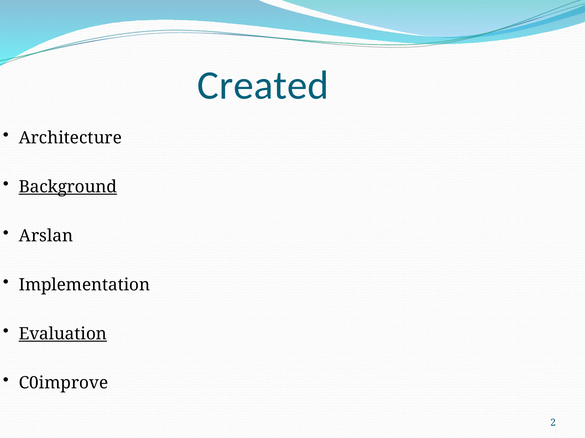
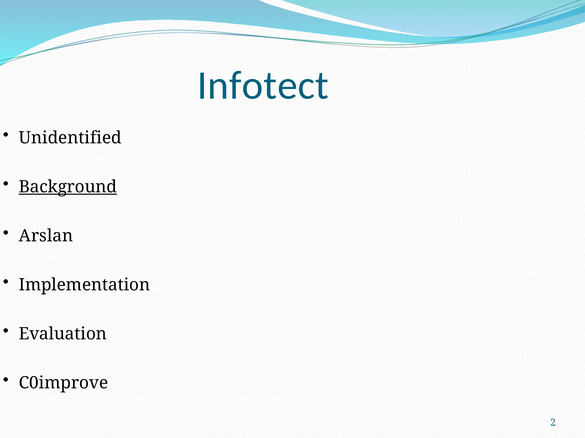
Created: Created -> Infotect
Architecture: Architecture -> Unidentified
Evaluation underline: present -> none
